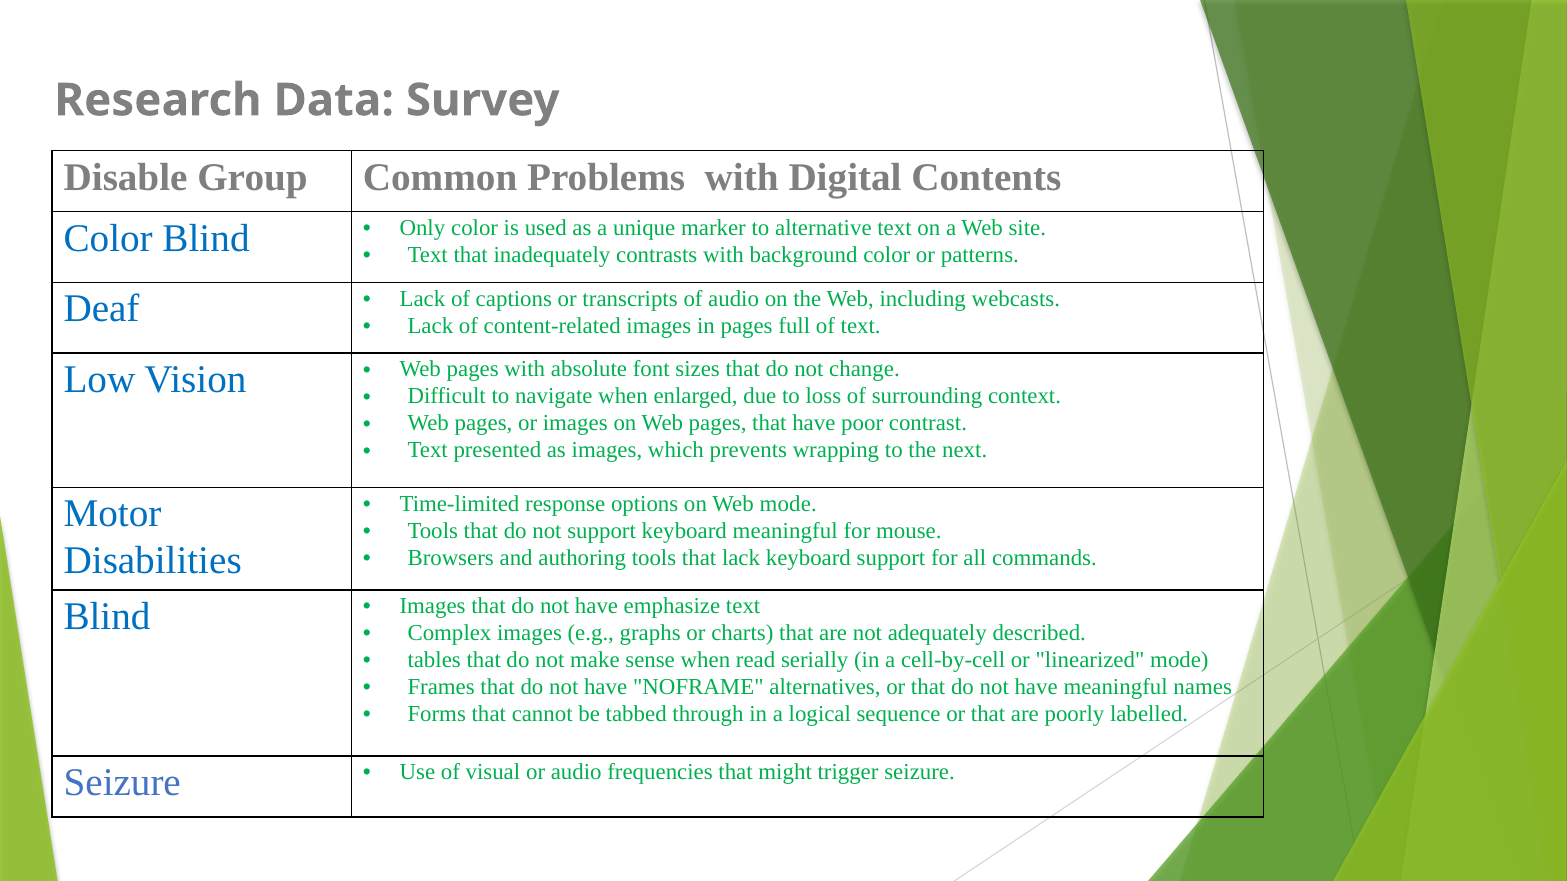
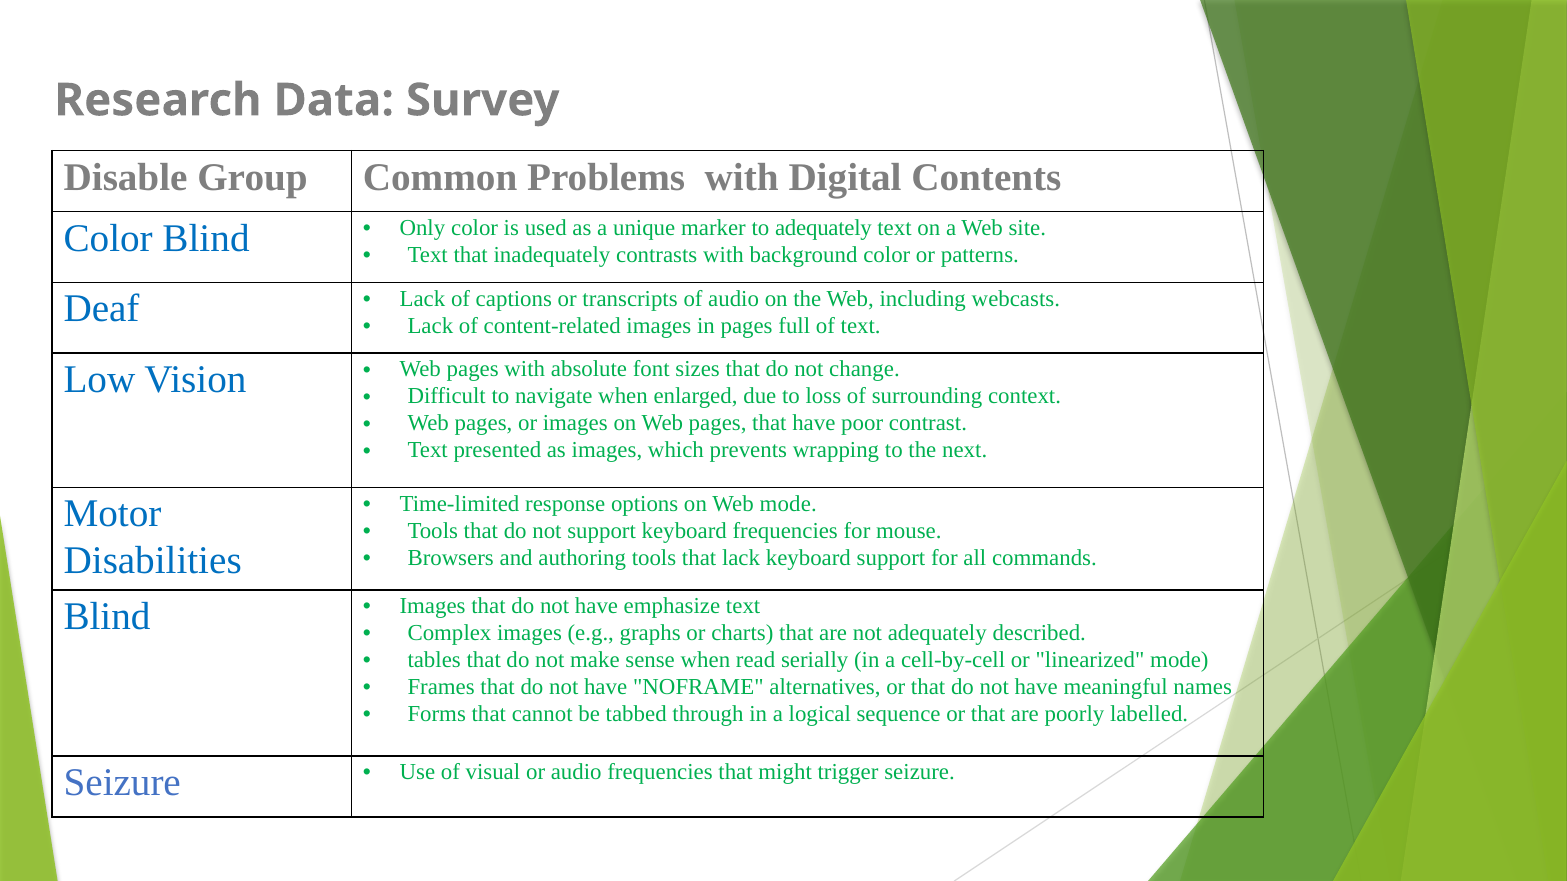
to alternative: alternative -> adequately
keyboard meaningful: meaningful -> frequencies
